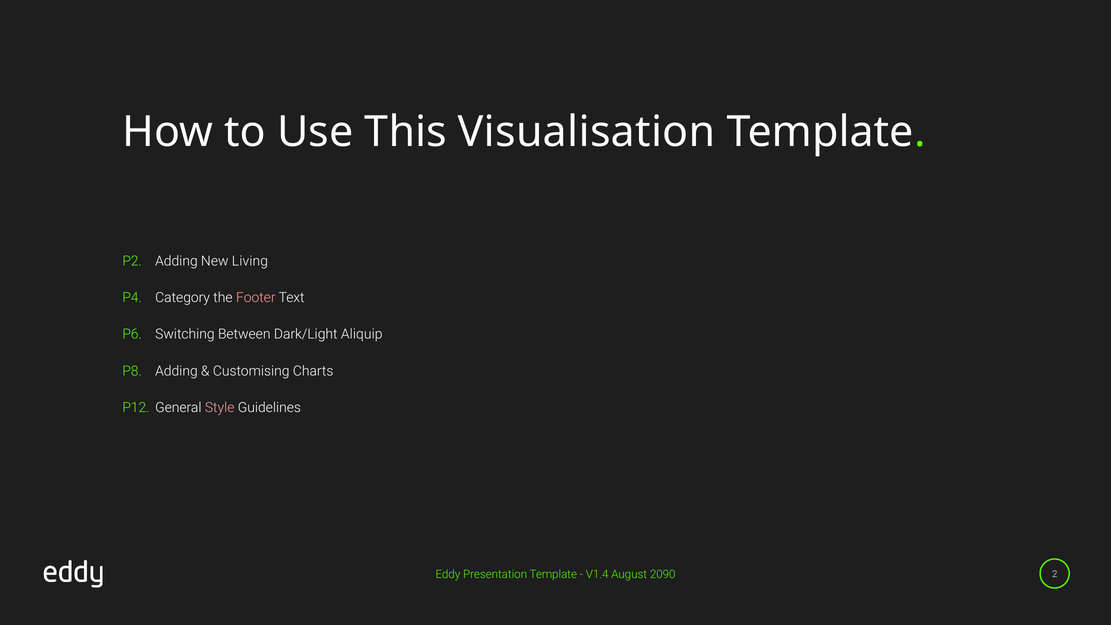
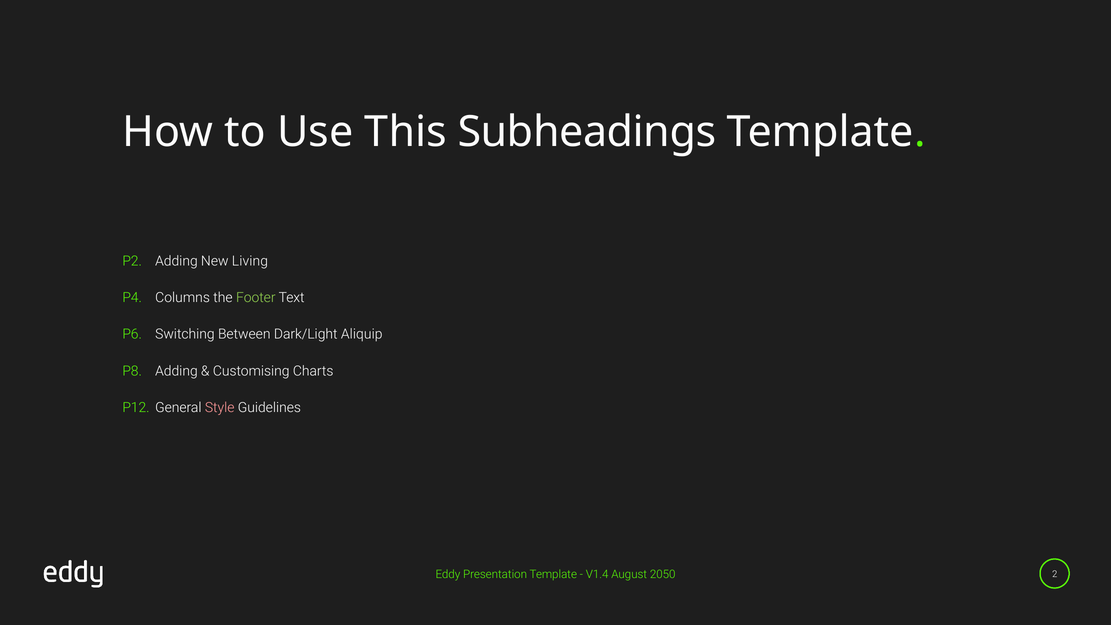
Visualisation: Visualisation -> Subheadings
Category: Category -> Columns
Footer colour: pink -> light green
2090: 2090 -> 2050
